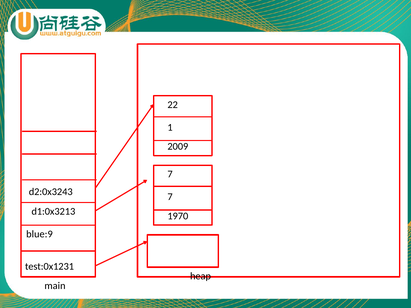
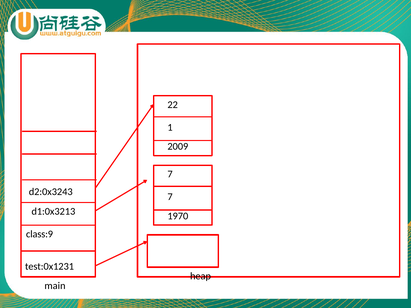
blue:9: blue:9 -> class:9
